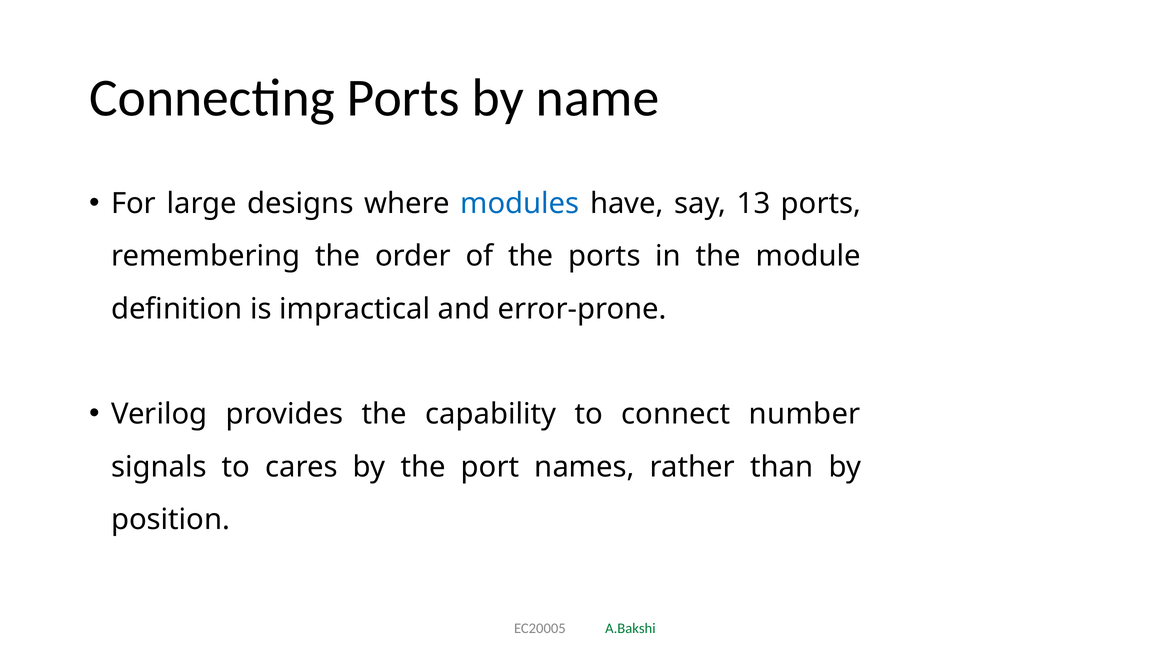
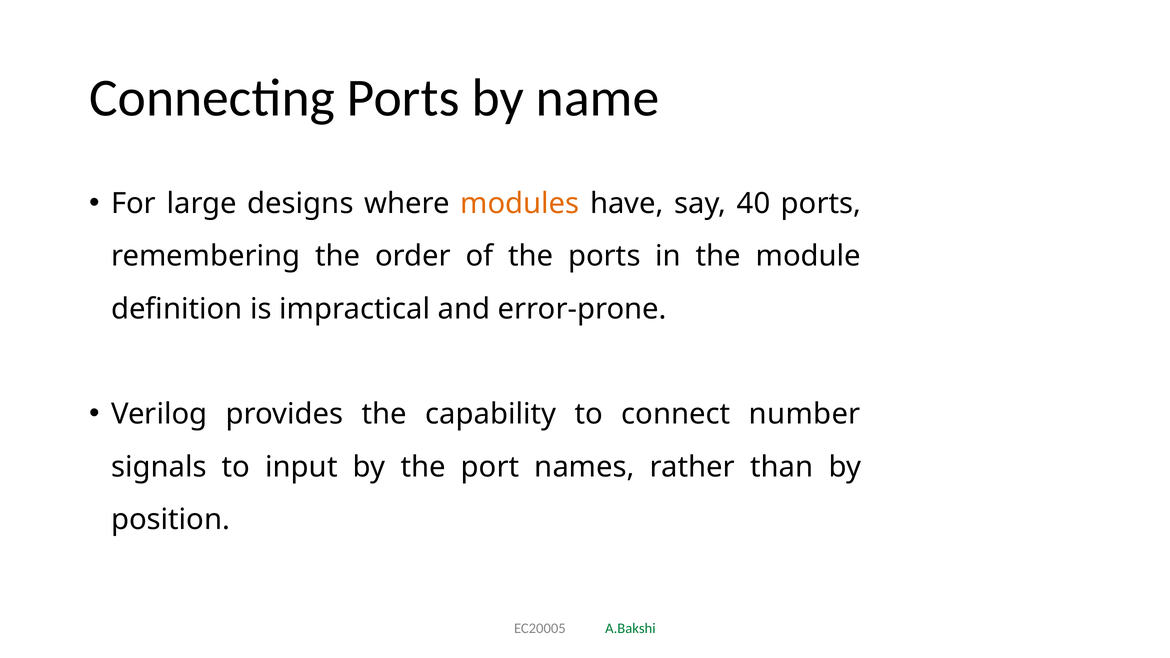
modules colour: blue -> orange
13: 13 -> 40
cares: cares -> input
